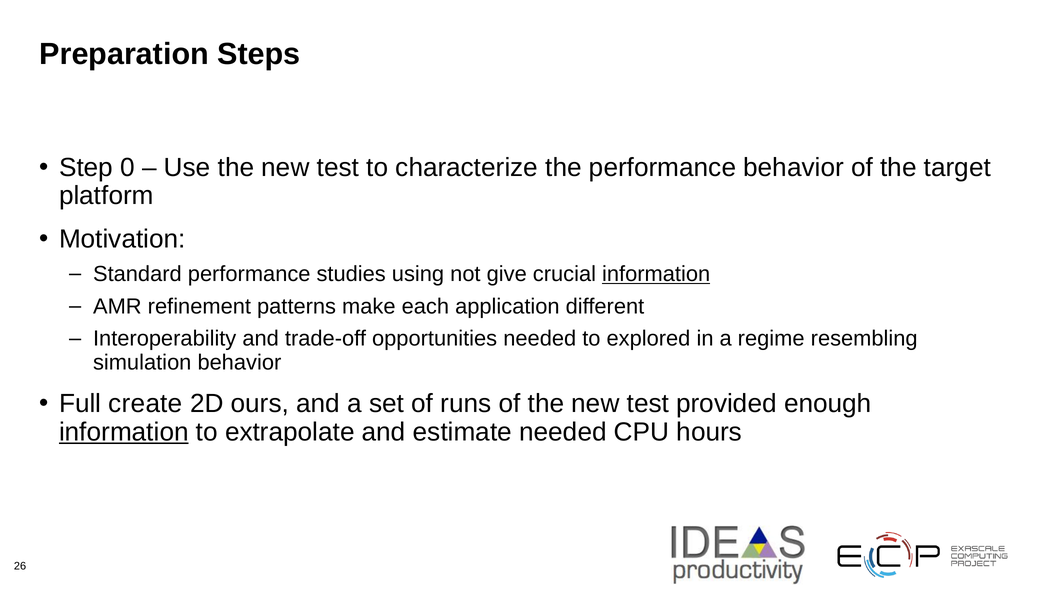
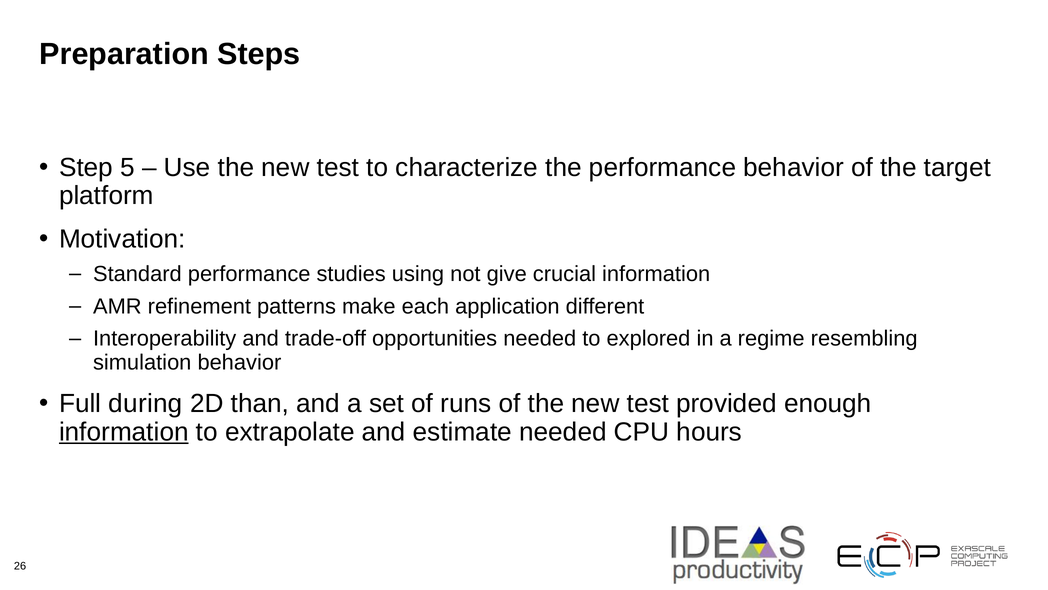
0: 0 -> 5
information at (656, 274) underline: present -> none
create: create -> during
ours: ours -> than
